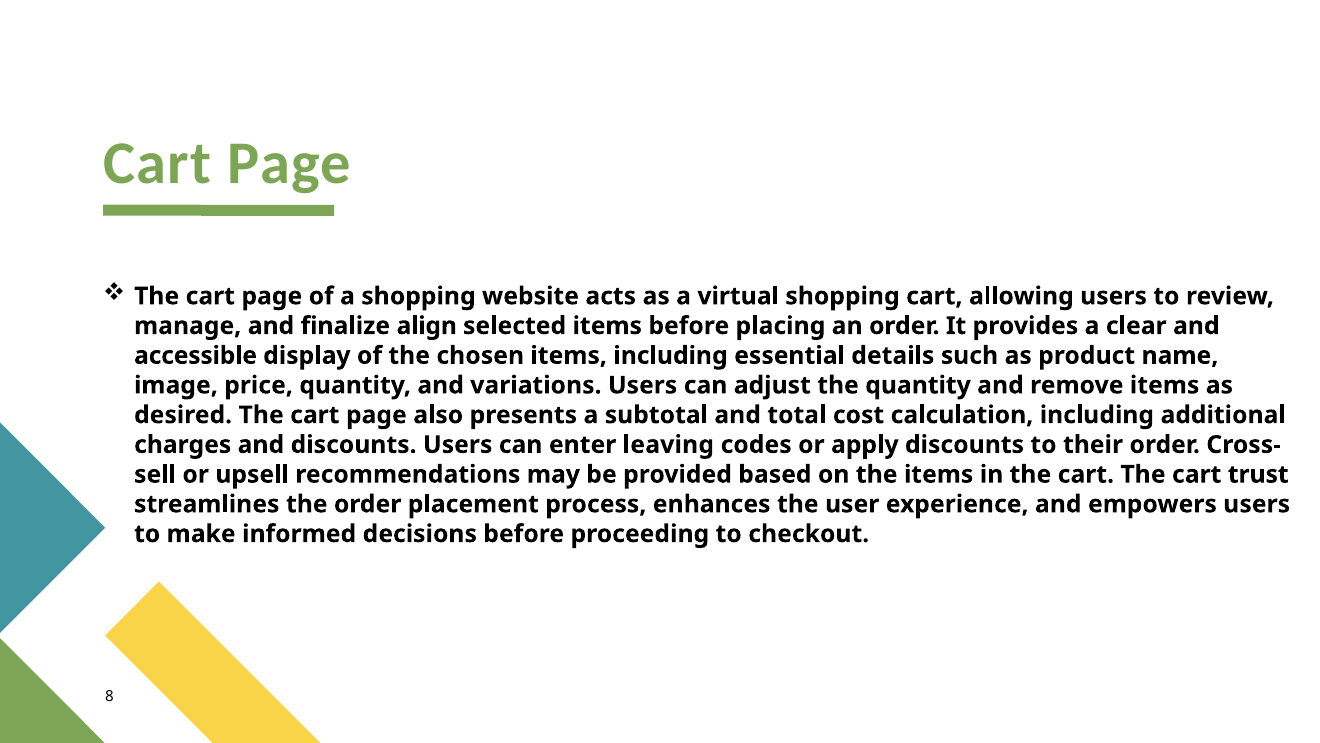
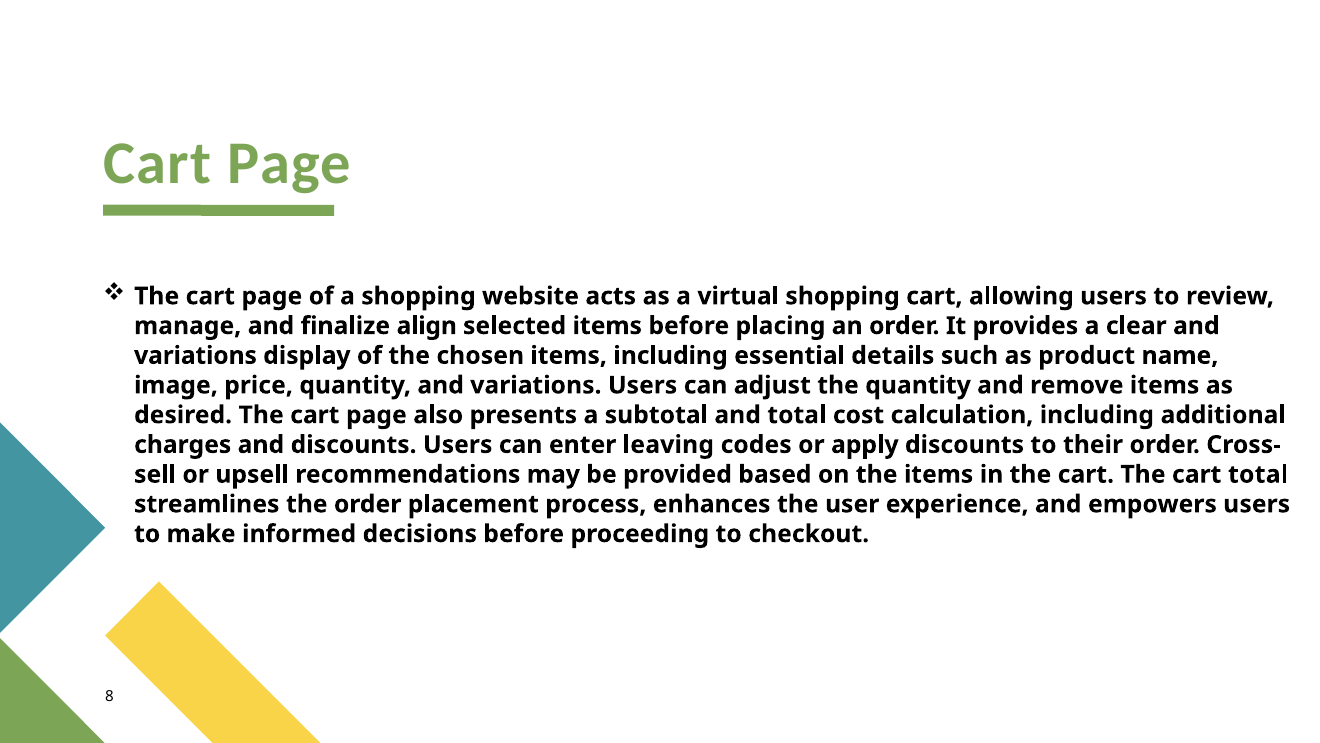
accessible at (196, 355): accessible -> variations
cart trust: trust -> total
